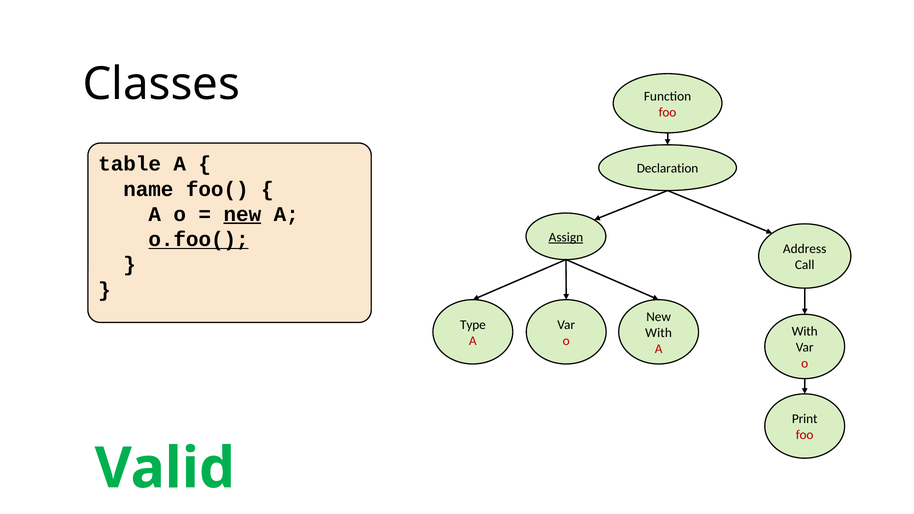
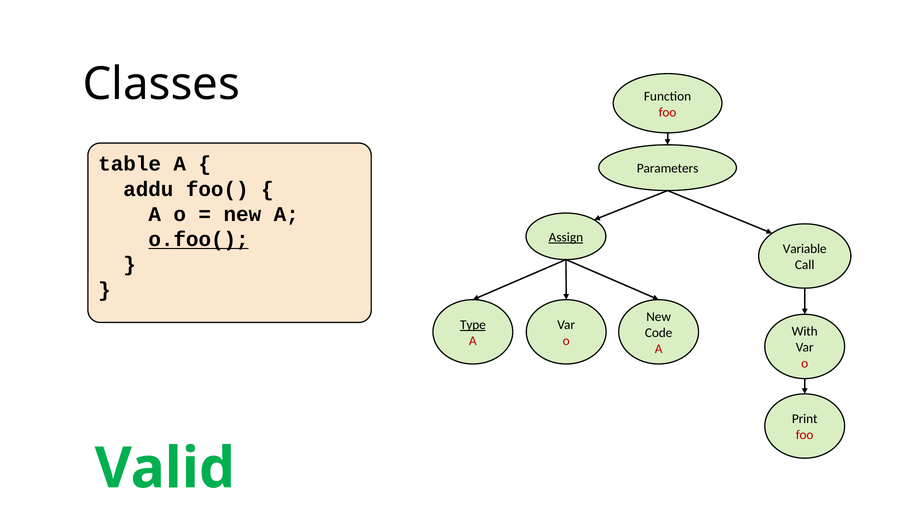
Declaration: Declaration -> Parameters
name: name -> addu
new at (242, 214) underline: present -> none
Address: Address -> Variable
Type underline: none -> present
With at (659, 333): With -> Code
